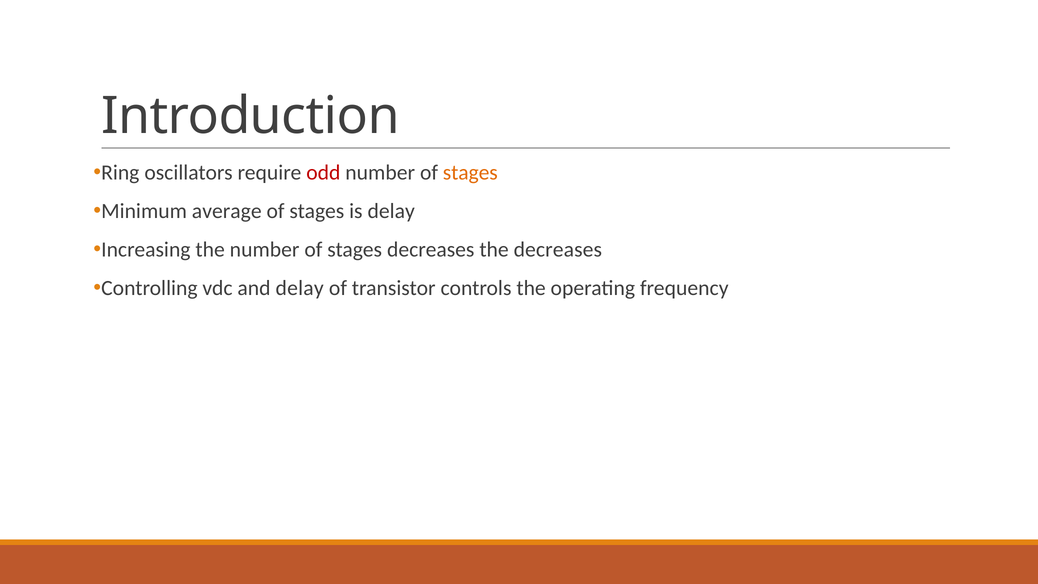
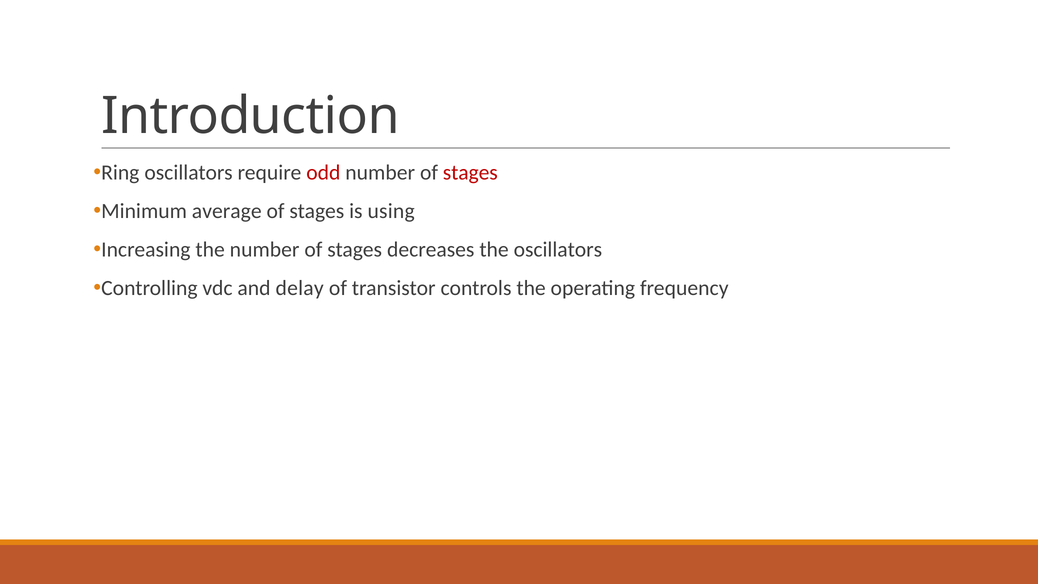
stages at (470, 173) colour: orange -> red
is delay: delay -> using
the decreases: decreases -> oscillators
